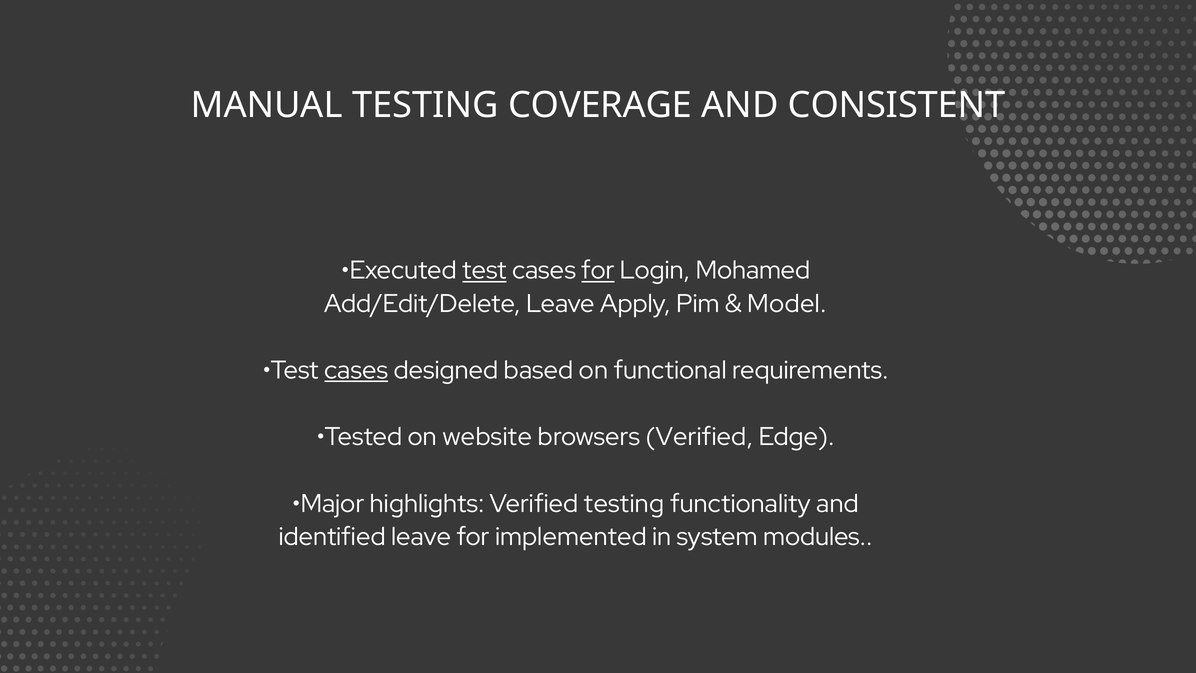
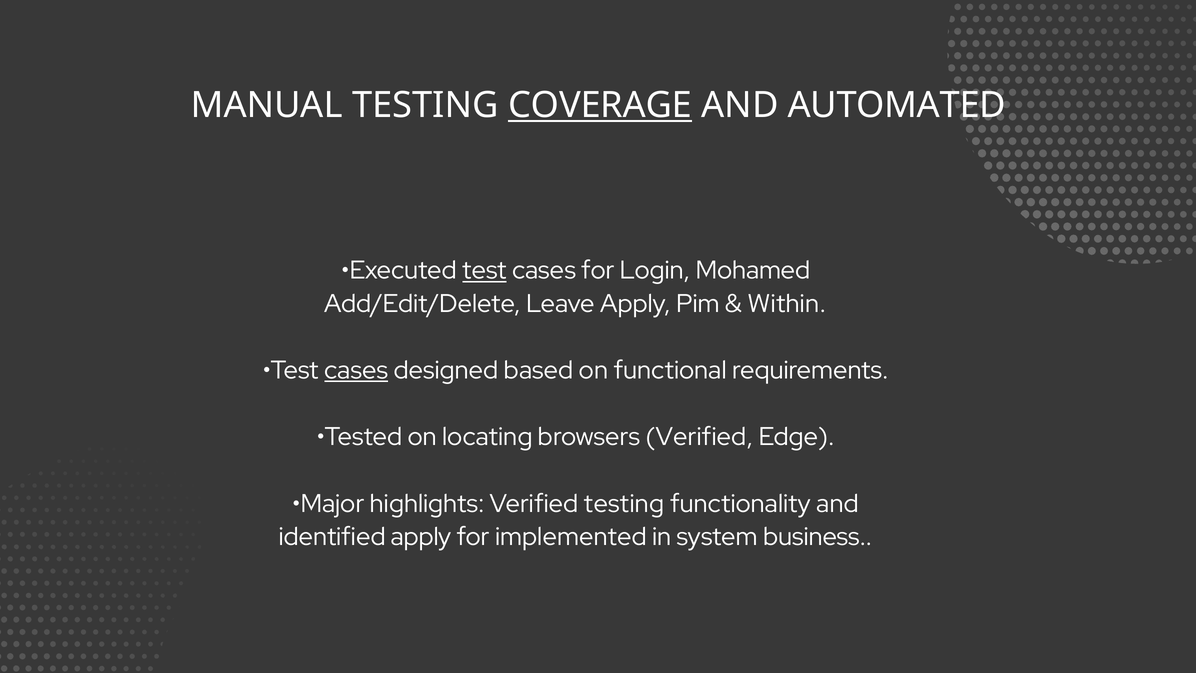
COVERAGE underline: none -> present
CONSISTENT: CONSISTENT -> AUTOMATED
for at (598, 270) underline: present -> none
Model: Model -> Within
website: website -> locating
identified leave: leave -> apply
modules: modules -> business
